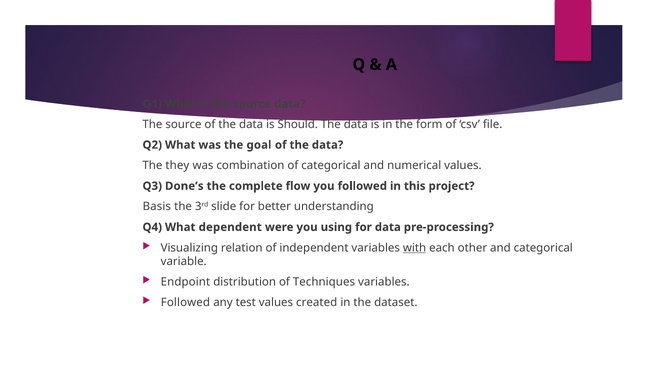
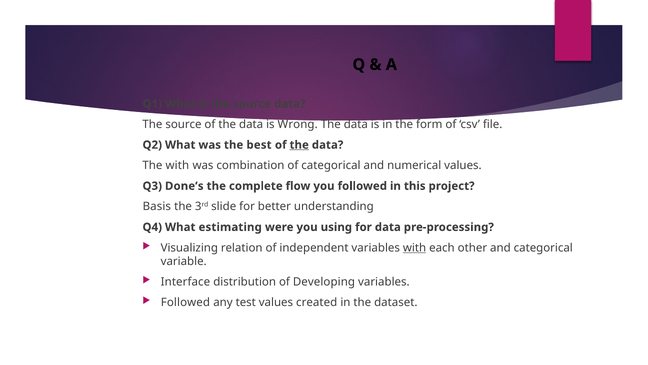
Should: Should -> Wrong
goal: goal -> best
the at (299, 145) underline: none -> present
The they: they -> with
dependent: dependent -> estimating
Endpoint: Endpoint -> Interface
Techniques: Techniques -> Developing
